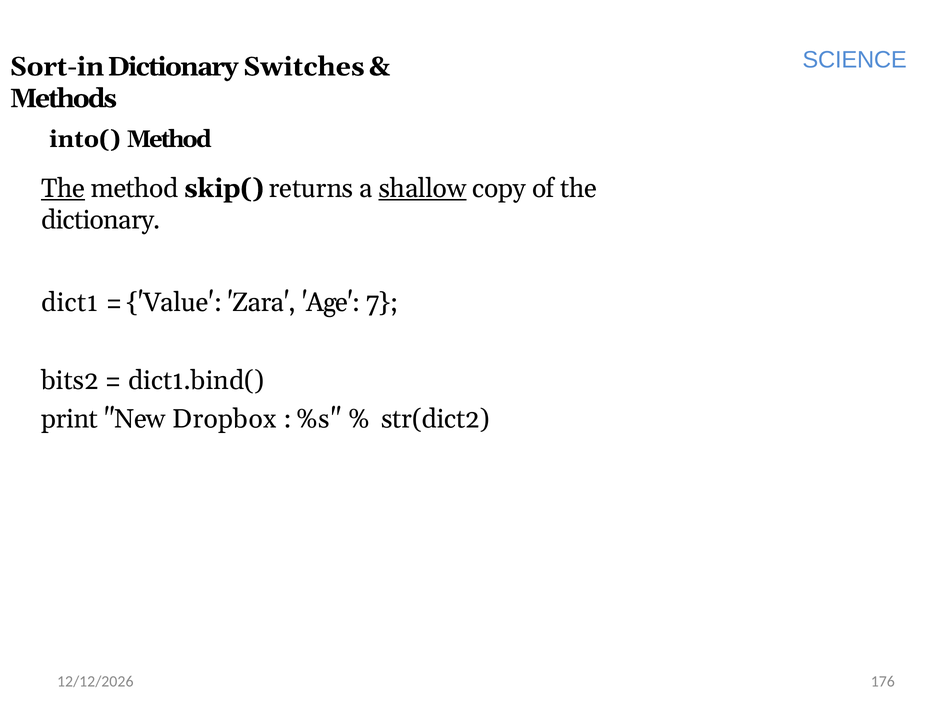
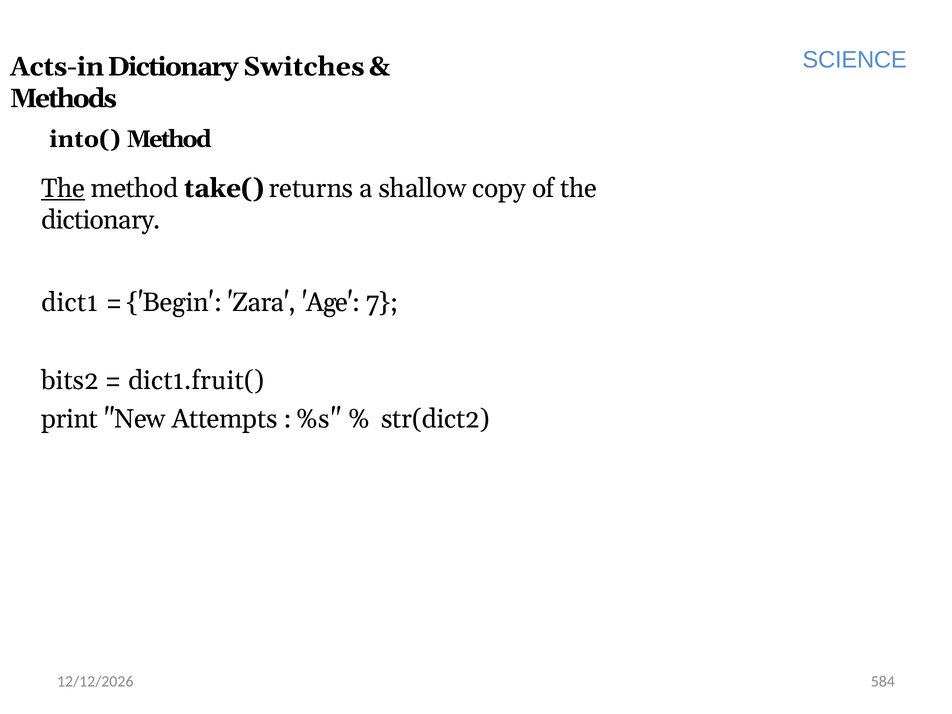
Sort-in: Sort-in -> Acts-in
skip(: skip( -> take(
shallow underline: present -> none
Value: Value -> Begin
dict1.bind(: dict1.bind( -> dict1.fruit(
Dropbox: Dropbox -> Attempts
176: 176 -> 584
